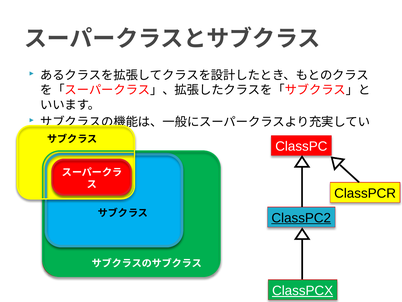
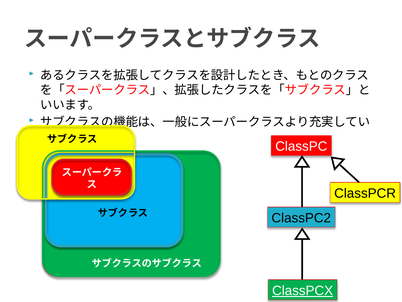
ClassPC2 underline: present -> none
